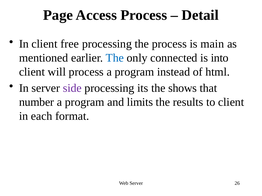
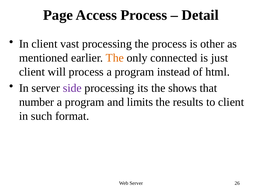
free: free -> vast
main: main -> other
The at (115, 58) colour: blue -> orange
into: into -> just
each: each -> such
